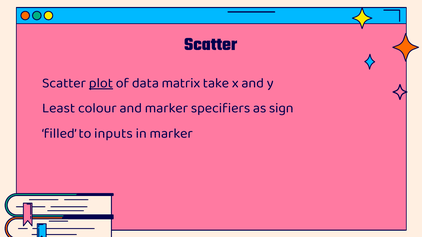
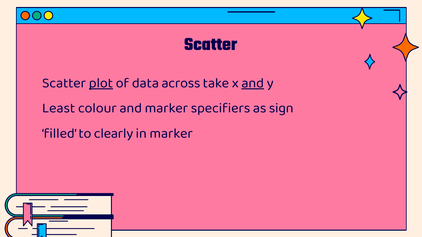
matrix: matrix -> across
and at (253, 83) underline: none -> present
inputs: inputs -> clearly
